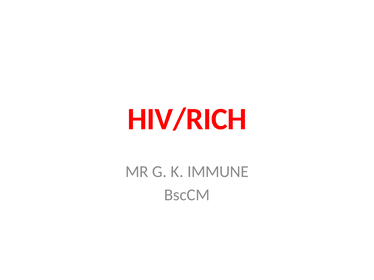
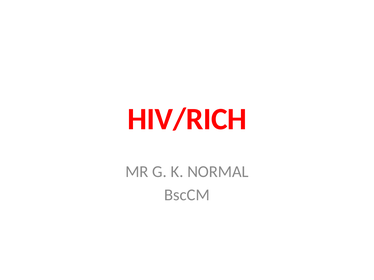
IMMUNE: IMMUNE -> NORMAL
